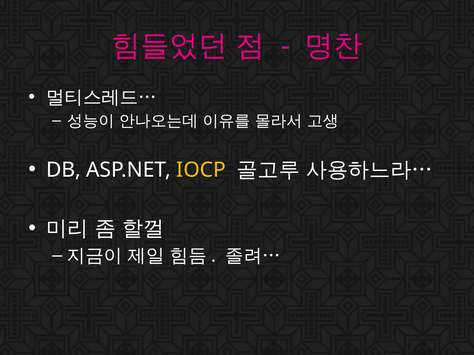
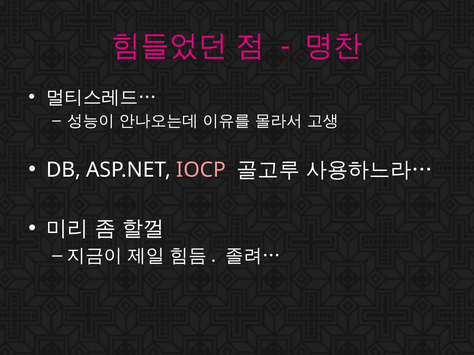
IOCP colour: yellow -> pink
